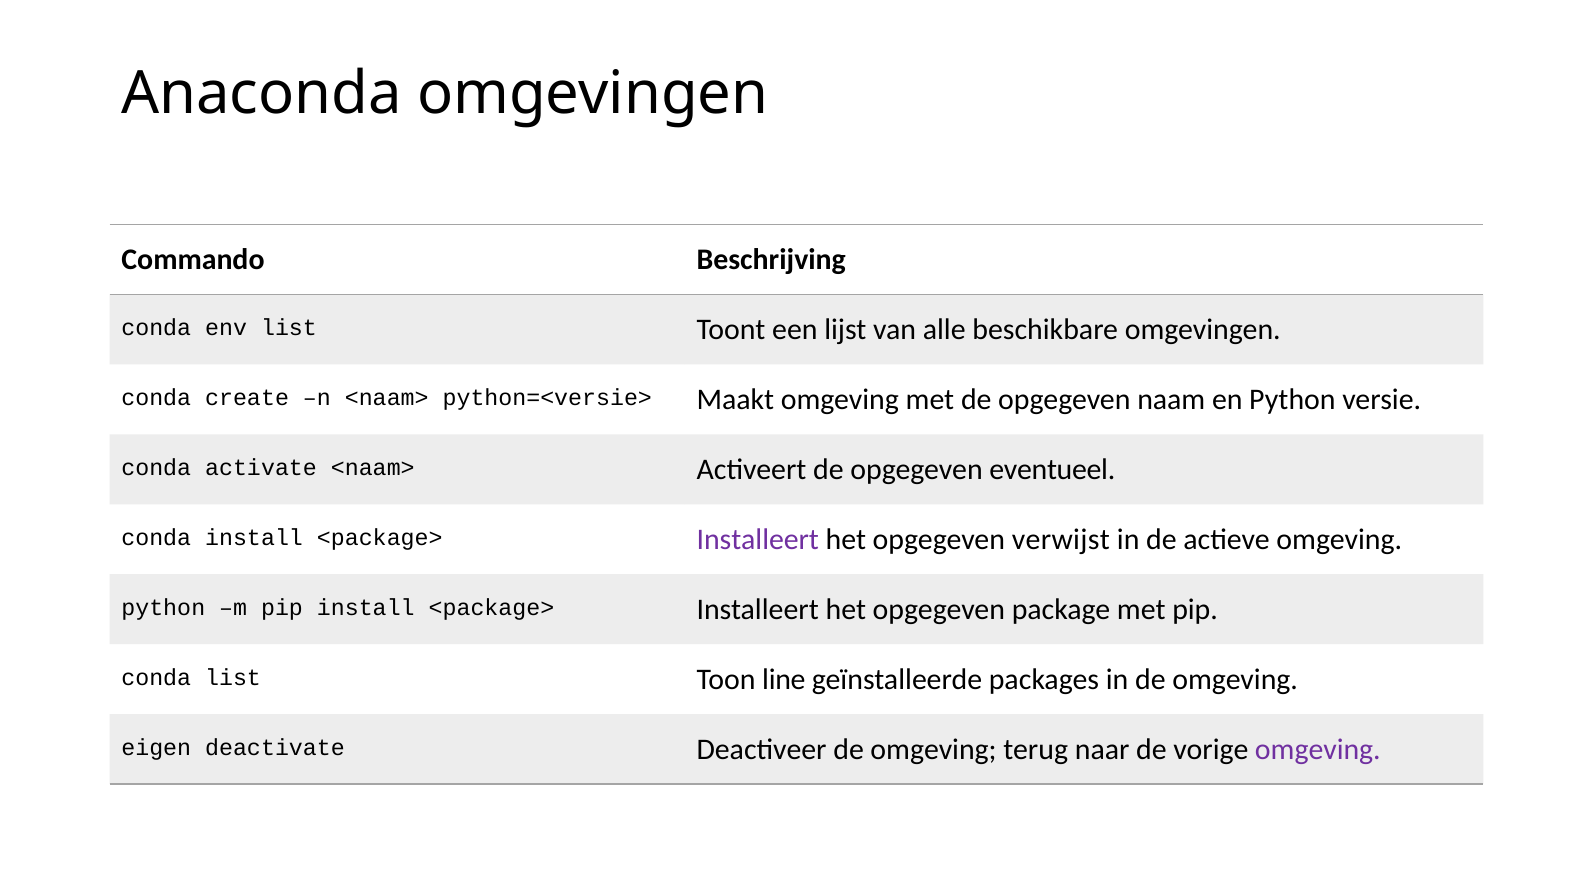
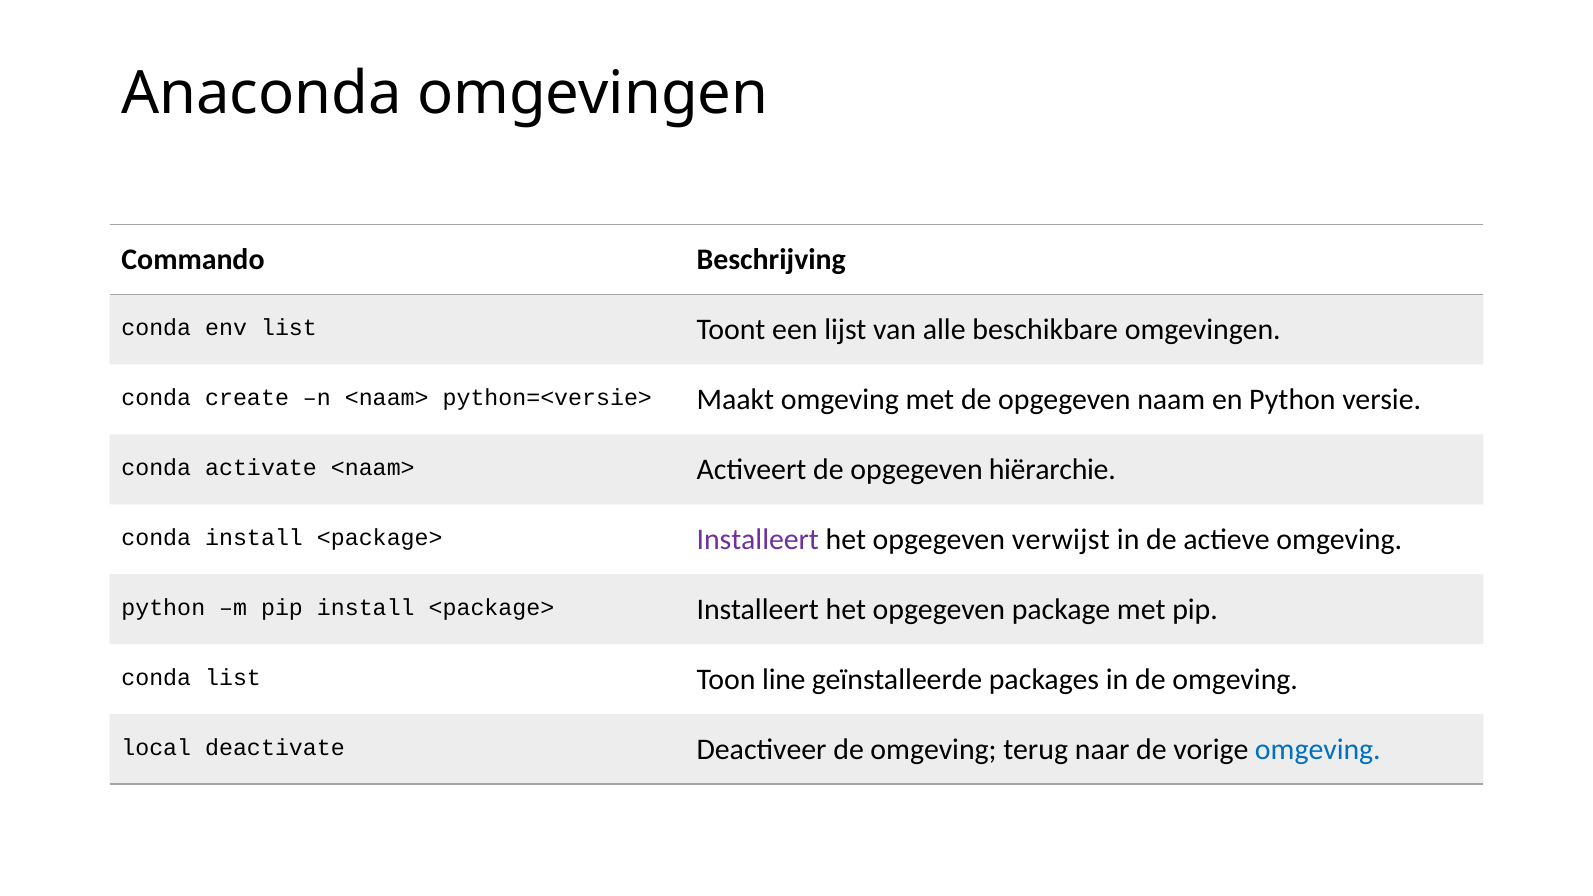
eventueel: eventueel -> hiërarchie
eigen: eigen -> local
omgeving at (1318, 750) colour: purple -> blue
